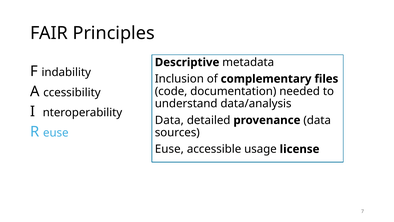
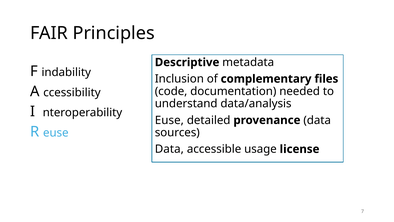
Data at (169, 120): Data -> Euse
Euse at (169, 149): Euse -> Data
